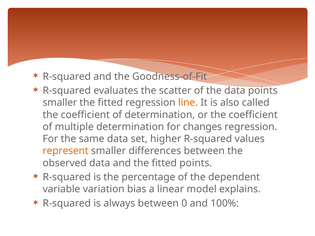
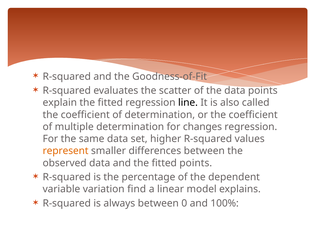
smaller at (60, 103): smaller -> explain
line colour: orange -> black
bias: bias -> find
